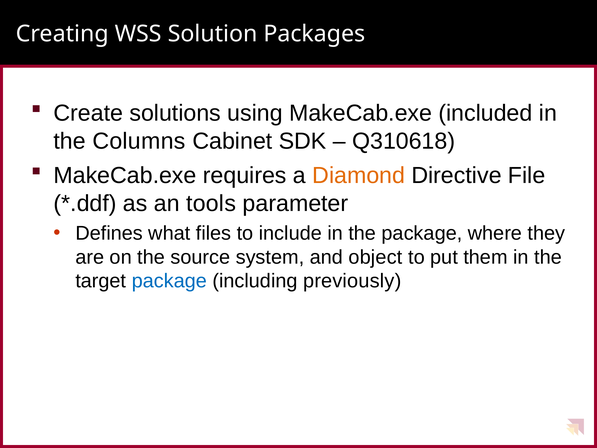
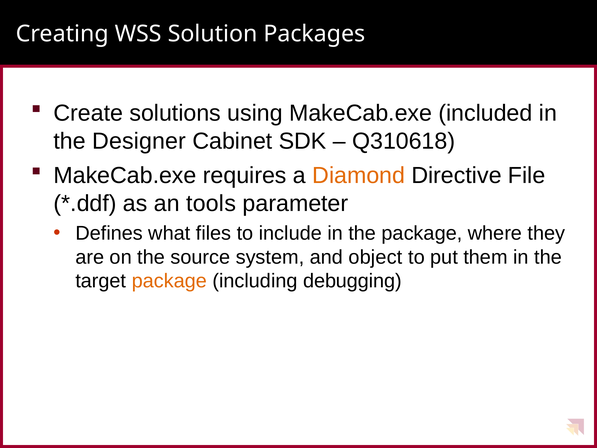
Columns: Columns -> Designer
package at (169, 281) colour: blue -> orange
previously: previously -> debugging
